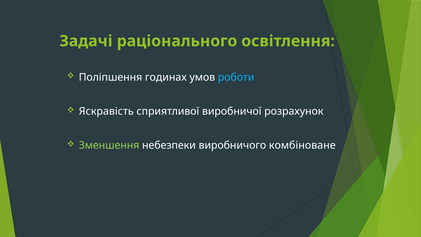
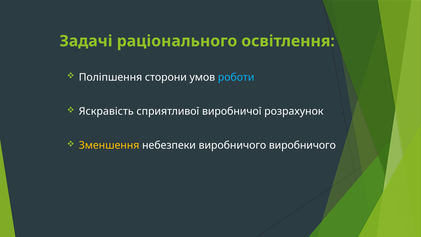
годинах: годинах -> сторони
Зменшення colour: light green -> yellow
виробничого комбіноване: комбіноване -> виробничого
